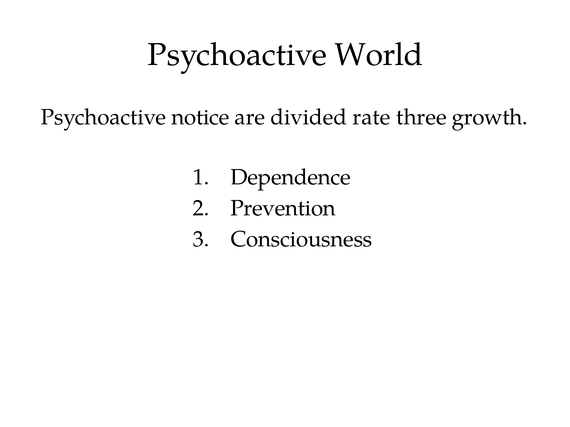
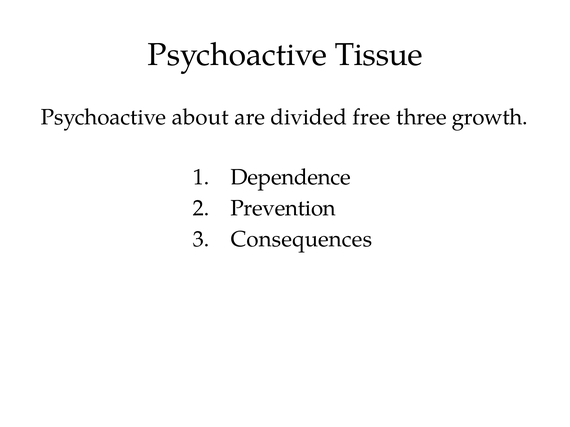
World: World -> Tissue
notice: notice -> about
rate: rate -> free
Consciousness: Consciousness -> Consequences
